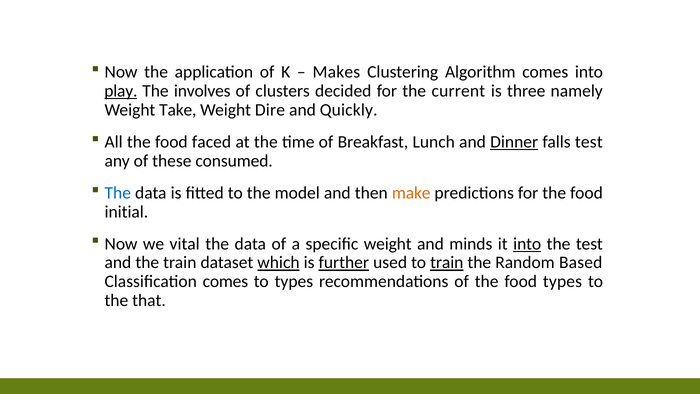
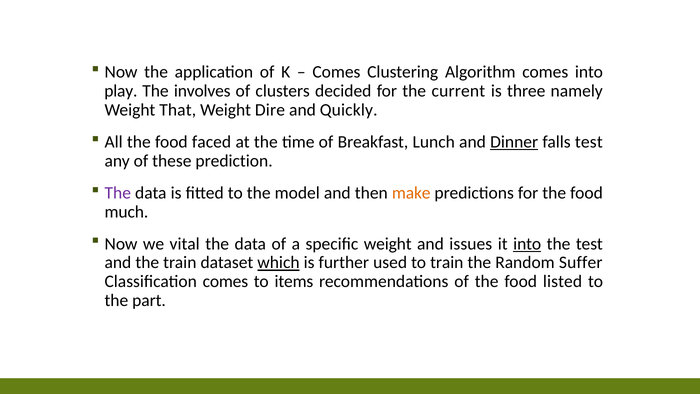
Makes at (336, 72): Makes -> Comes
play underline: present -> none
Take: Take -> That
consumed: consumed -> prediction
The at (118, 193) colour: blue -> purple
initial: initial -> much
minds: minds -> issues
further underline: present -> none
train at (447, 263) underline: present -> none
Based: Based -> Suffer
to types: types -> items
food types: types -> listed
that: that -> part
